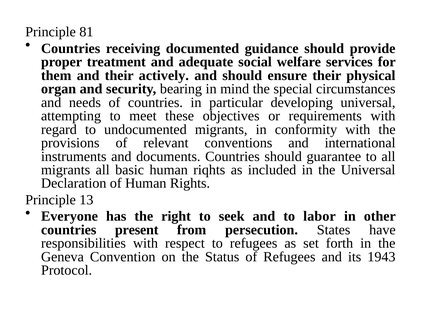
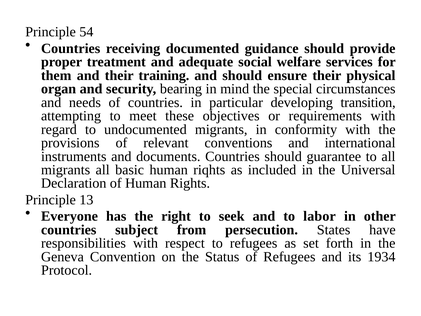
81: 81 -> 54
actively: actively -> training
developing universal: universal -> transition
present: present -> subject
1943: 1943 -> 1934
